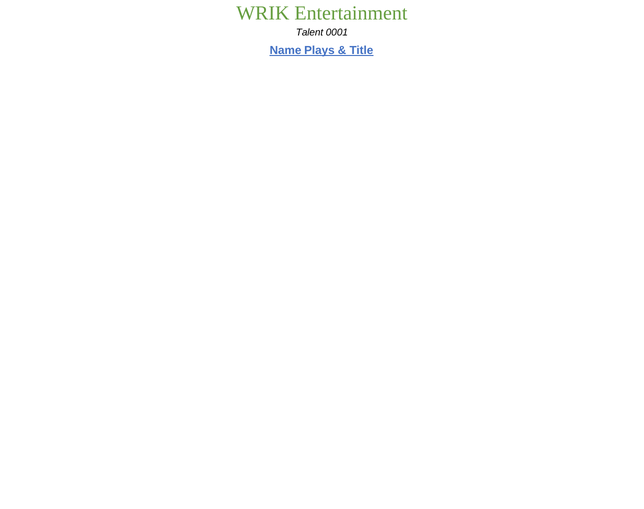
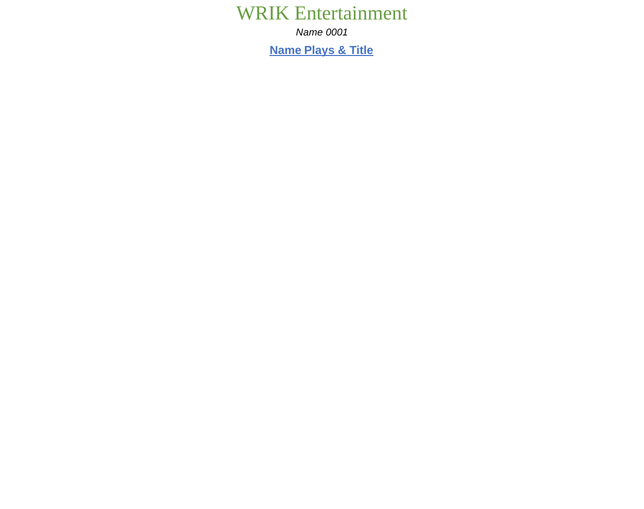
Talent at (310, 33): Talent -> Name
